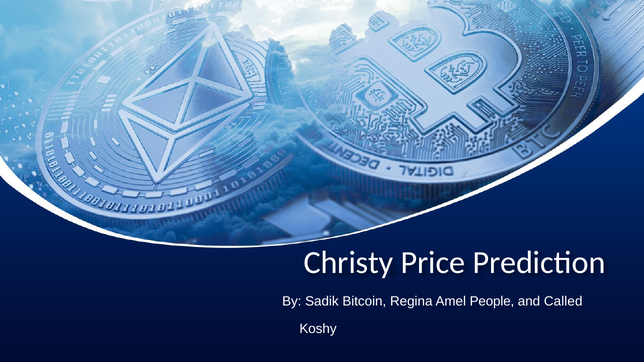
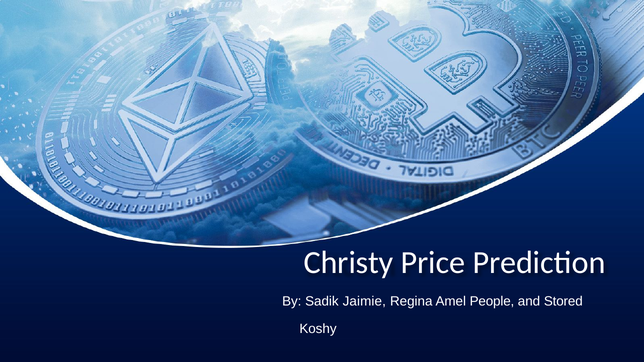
Bitcoin: Bitcoin -> Jaimie
Called: Called -> Stored
